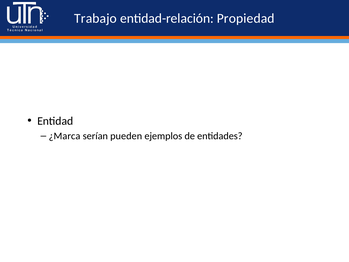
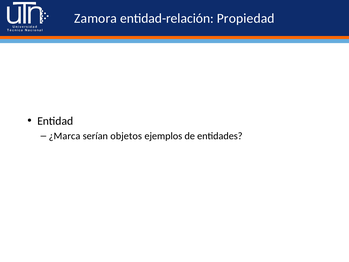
Trabajo: Trabajo -> Zamora
pueden: pueden -> objetos
